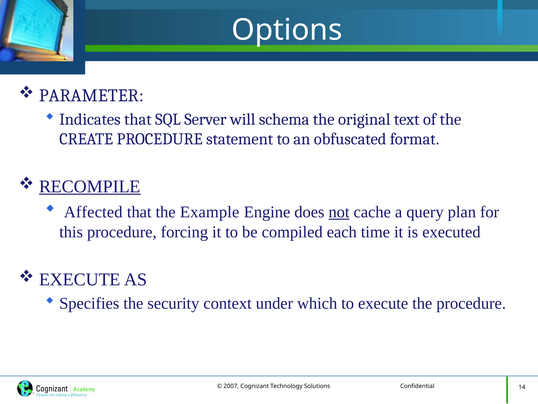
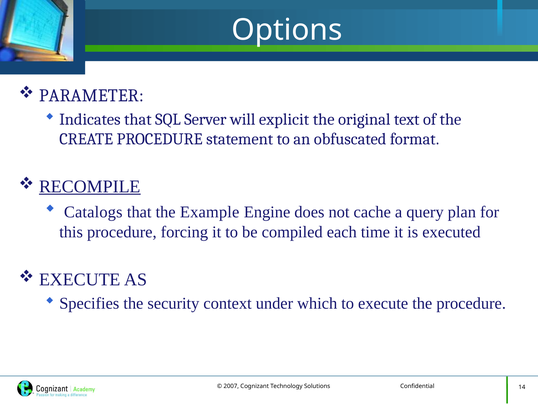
schema: schema -> explicit
Affected: Affected -> Catalogs
not underline: present -> none
